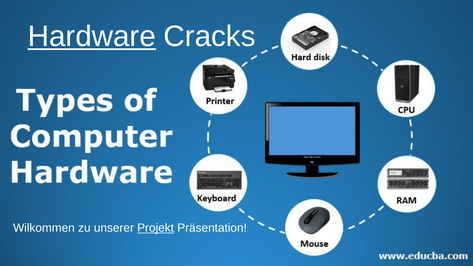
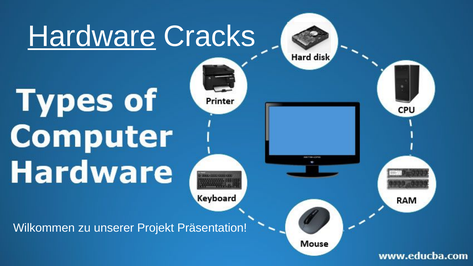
Projekt underline: present -> none
